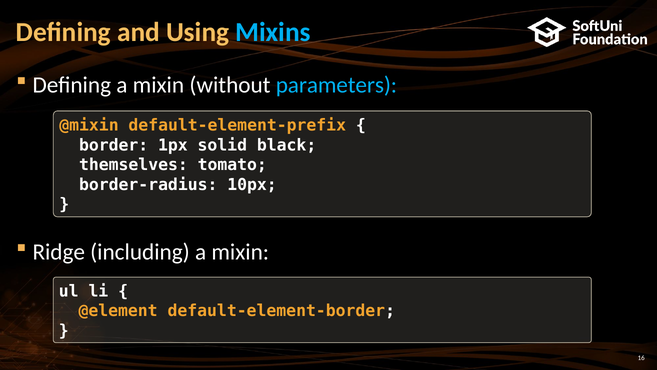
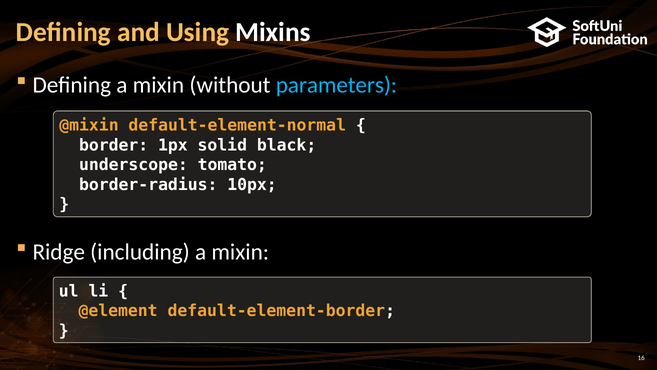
Mixins colour: light blue -> white
default-element-prefix: default-element-prefix -> default-element-normal
themselves: themselves -> underscope
